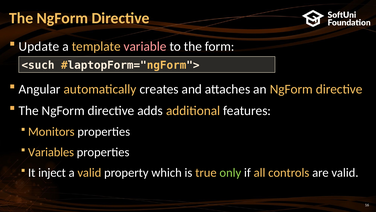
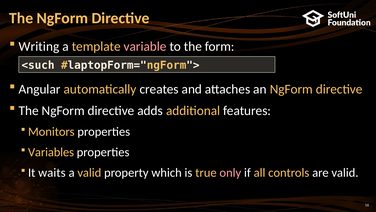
Update: Update -> Writing
inject: inject -> waits
only colour: light green -> pink
